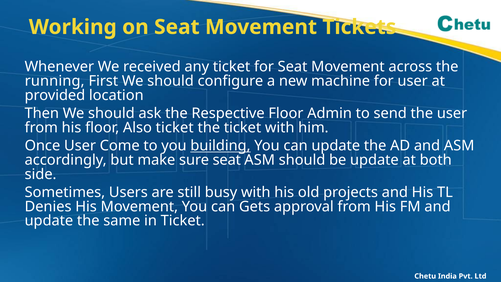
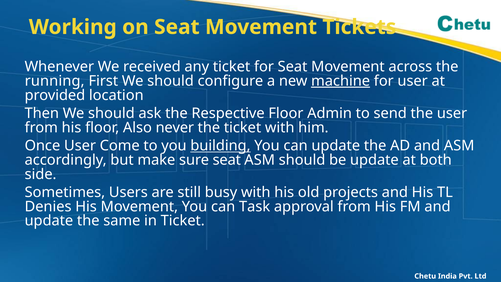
machine underline: none -> present
Also ticket: ticket -> never
Gets: Gets -> Task
